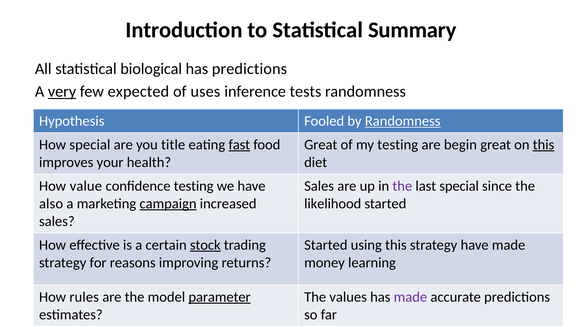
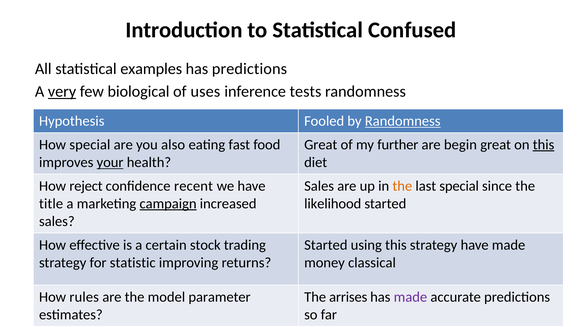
Summary: Summary -> Confused
biological: biological -> examples
expected: expected -> biological
title: title -> also
fast underline: present -> none
my testing: testing -> further
your underline: none -> present
value: value -> reject
confidence testing: testing -> recent
the at (402, 186) colour: purple -> orange
also: also -> title
stock underline: present -> none
reasons: reasons -> statistic
learning: learning -> classical
parameter underline: present -> none
values: values -> arrises
